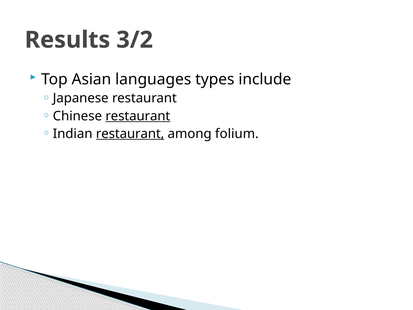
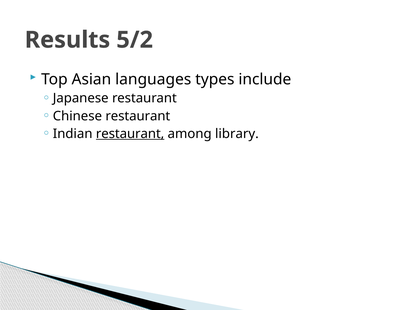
3/2: 3/2 -> 5/2
restaurant at (138, 116) underline: present -> none
folium: folium -> library
